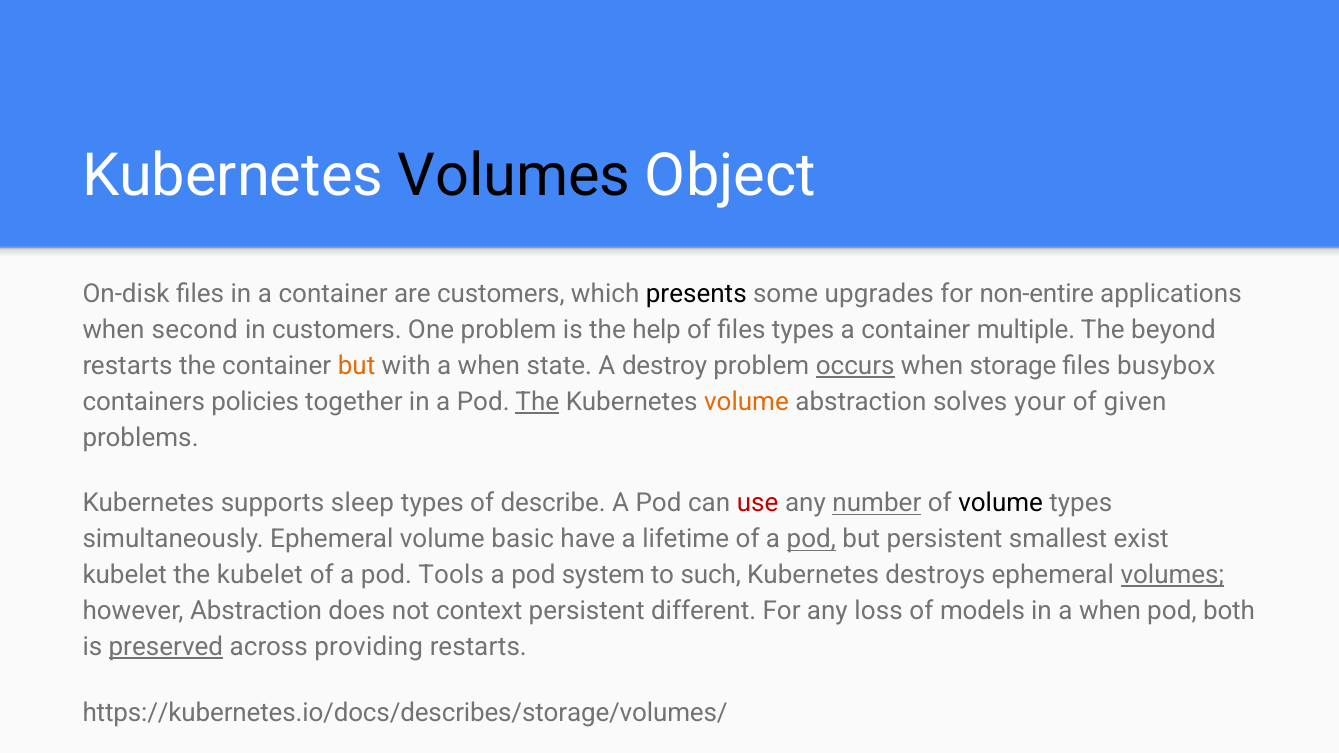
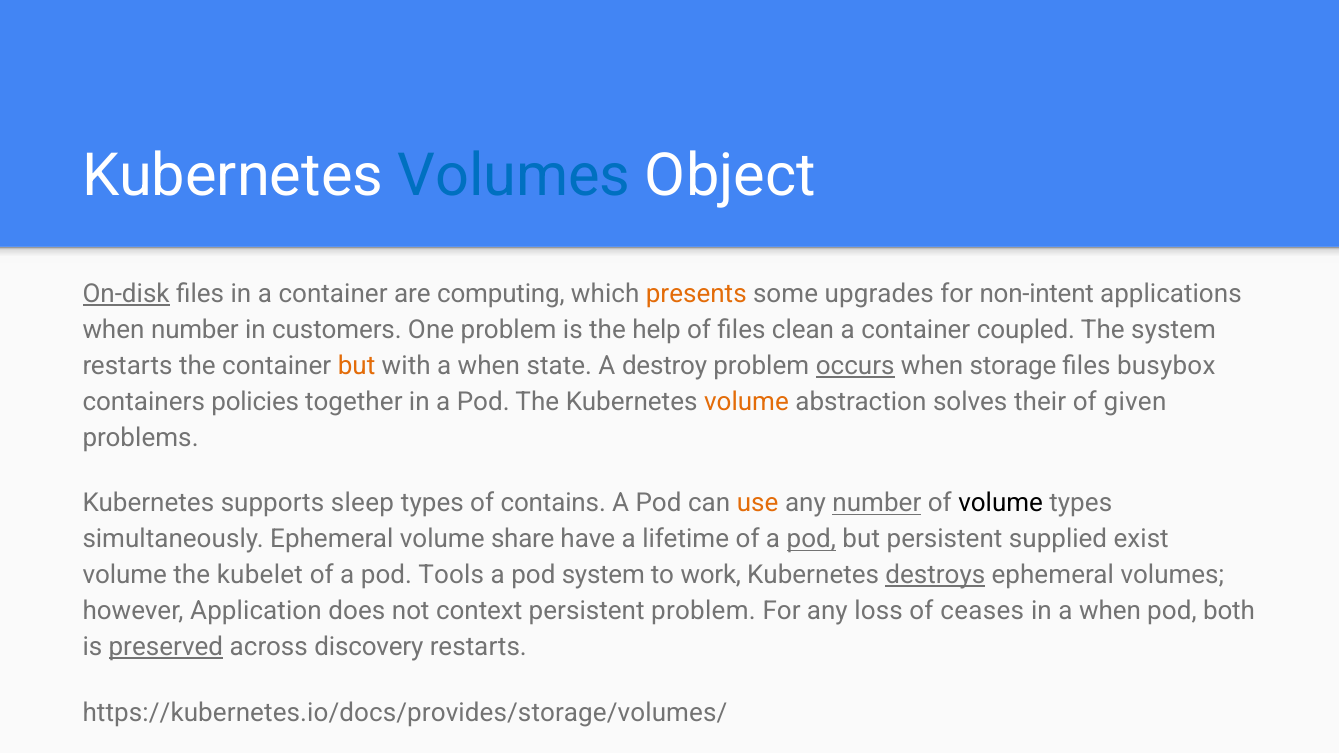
Volumes at (514, 176) colour: black -> blue
On-disk underline: none -> present
are customers: customers -> computing
presents colour: black -> orange
non-entire: non-entire -> non-intent
when second: second -> number
files types: types -> clean
multiple: multiple -> coupled
The beyond: beyond -> system
The at (537, 402) underline: present -> none
your: your -> their
describe: describe -> contains
use colour: red -> orange
basic: basic -> share
smallest: smallest -> supplied
kubelet at (125, 575): kubelet -> volume
such: such -> work
destroys underline: none -> present
volumes at (1172, 575) underline: present -> none
however Abstraction: Abstraction -> Application
persistent different: different -> problem
models: models -> ceases
providing: providing -> discovery
https://kubernetes.io/docs/describes/storage/volumes/: https://kubernetes.io/docs/describes/storage/volumes/ -> https://kubernetes.io/docs/provides/storage/volumes/
